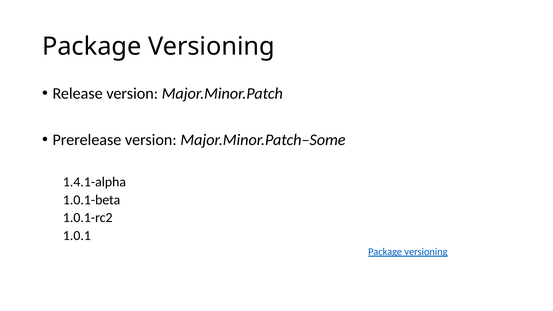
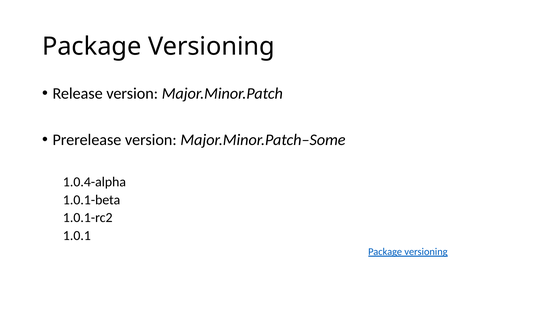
1.4.1-alpha: 1.4.1-alpha -> 1.0.4-alpha
